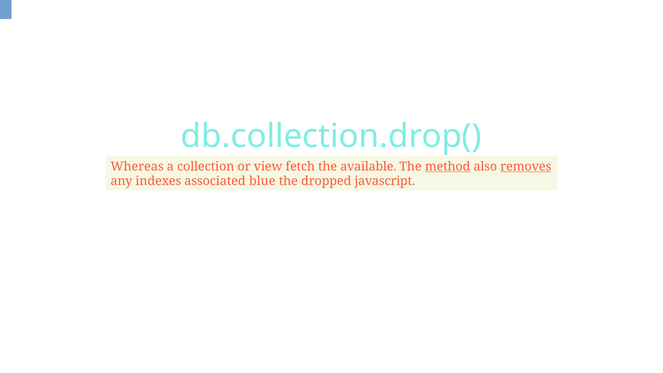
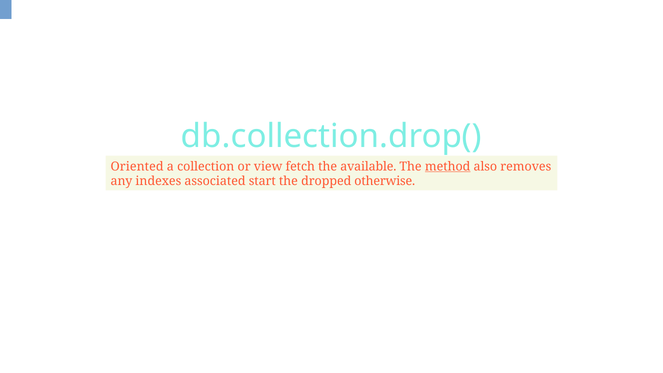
Whereas: Whereas -> Oriented
removes underline: present -> none
blue: blue -> start
javascript: javascript -> otherwise
